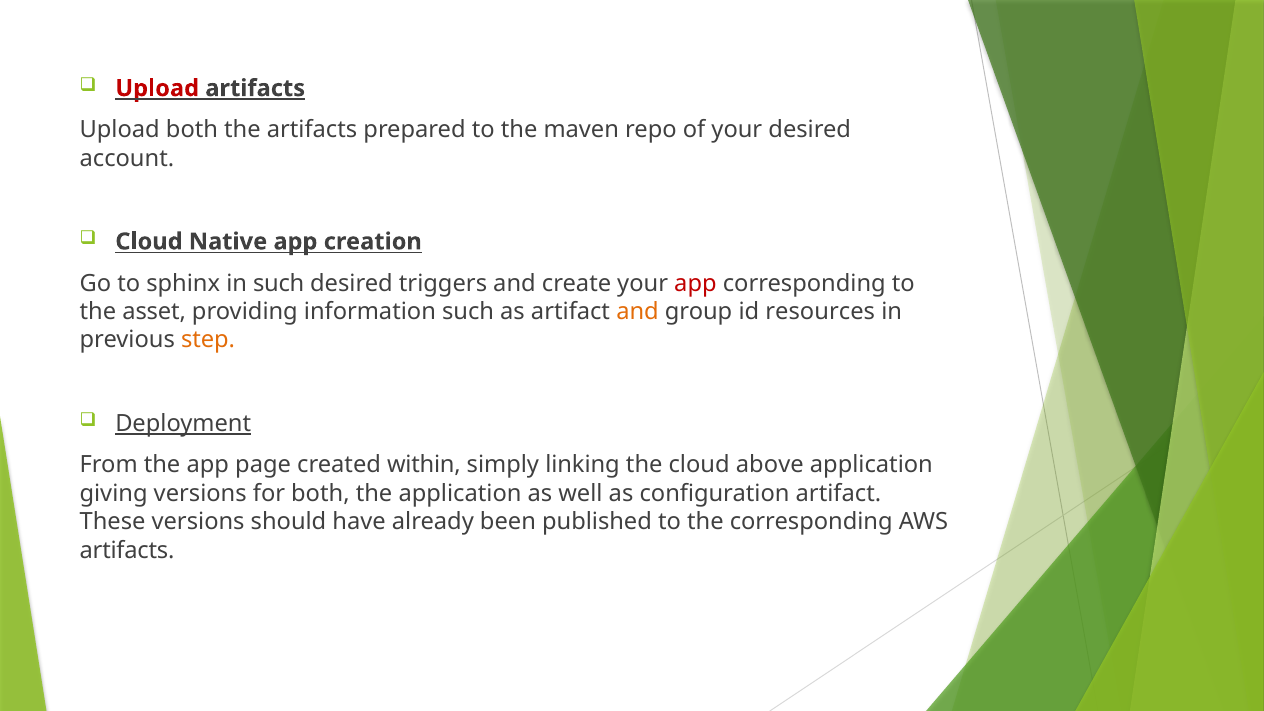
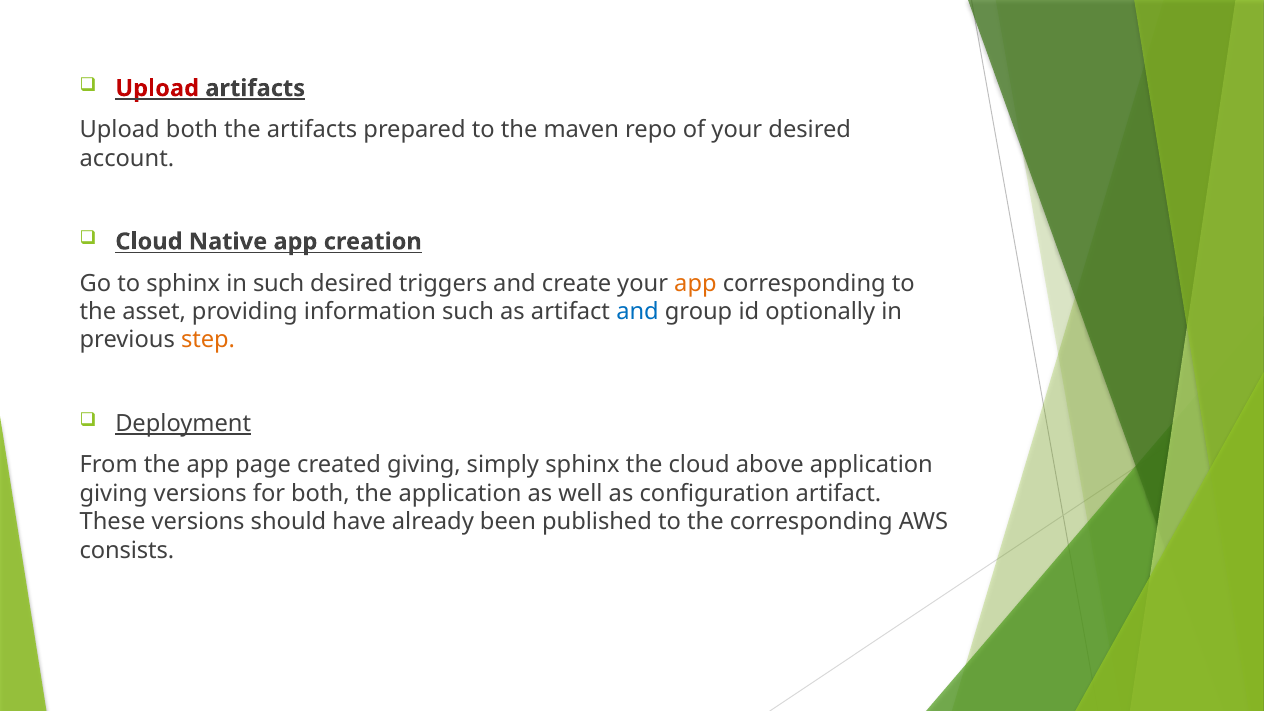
app at (695, 283) colour: red -> orange
and at (637, 312) colour: orange -> blue
resources: resources -> optionally
created within: within -> giving
simply linking: linking -> sphinx
artifacts at (127, 550): artifacts -> consists
